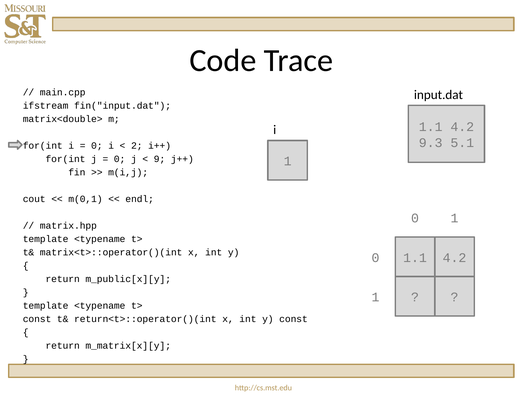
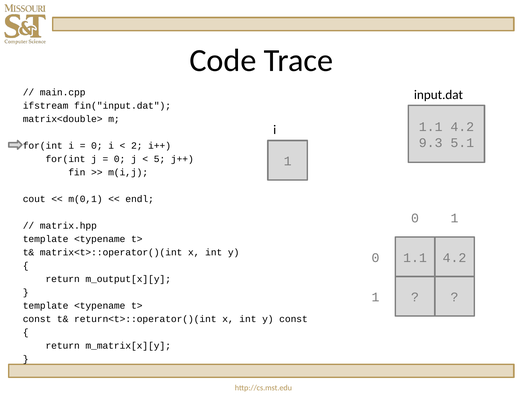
9: 9 -> 5
m_public[x][y: m_public[x][y -> m_output[x][y
